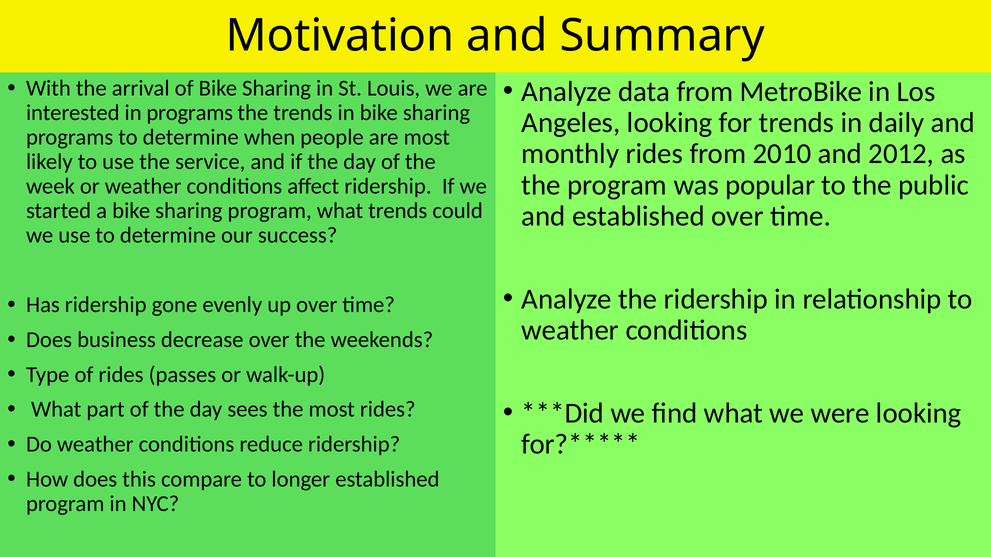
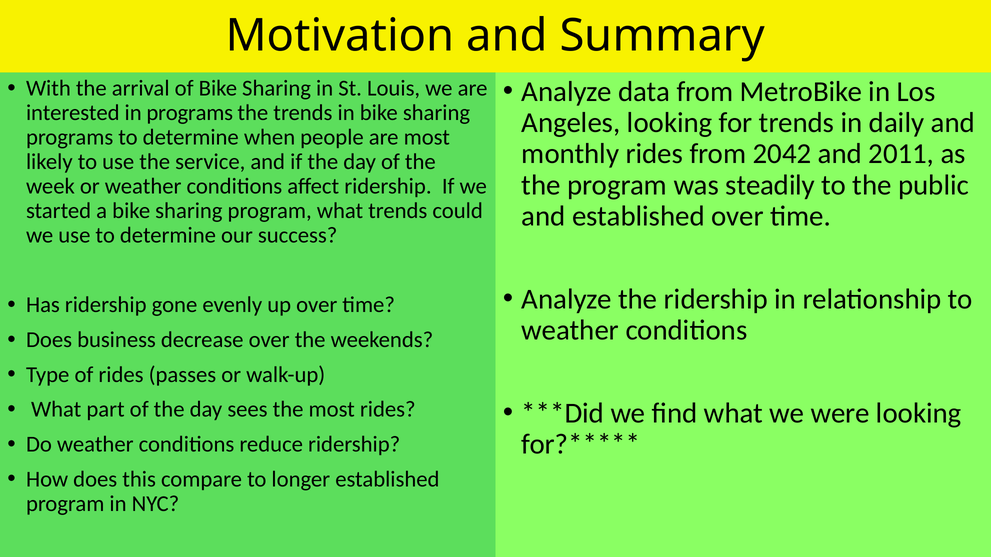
2010: 2010 -> 2042
2012: 2012 -> 2011
popular: popular -> steadily
